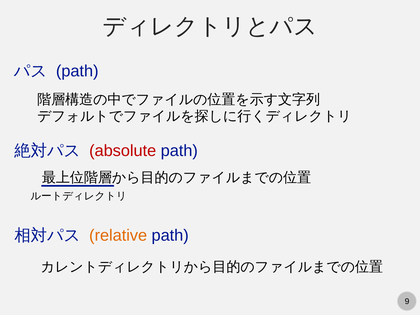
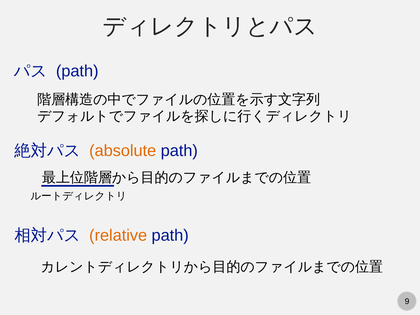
absolute colour: red -> orange
